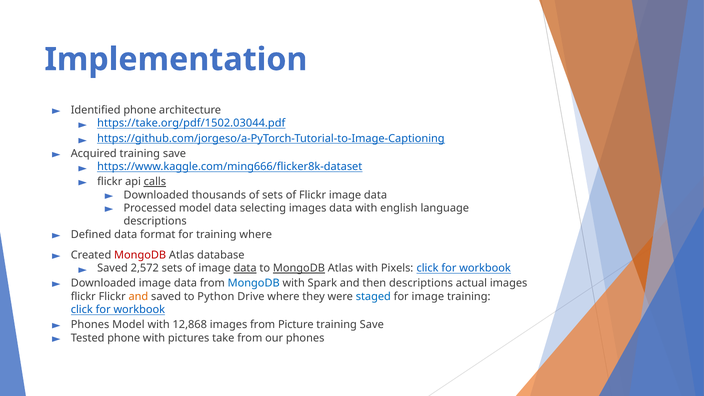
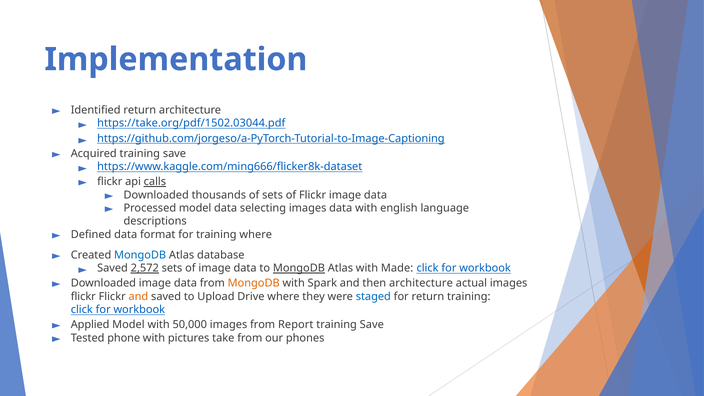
Identified phone: phone -> return
MongoDB at (140, 255) colour: red -> blue
2,572 underline: none -> present
data at (245, 268) underline: present -> none
Pixels: Pixels -> Made
MongoDB at (254, 283) colour: blue -> orange
then descriptions: descriptions -> architecture
Python: Python -> Upload
for image: image -> return
Phones at (90, 325): Phones -> Applied
12,868: 12,868 -> 50,000
Picture: Picture -> Report
